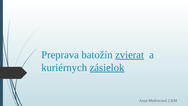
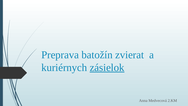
zvierat underline: present -> none
